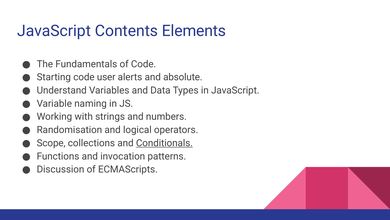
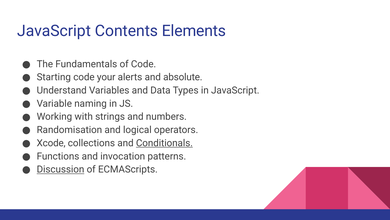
user: user -> your
Scope: Scope -> Xcode
Discussion underline: none -> present
